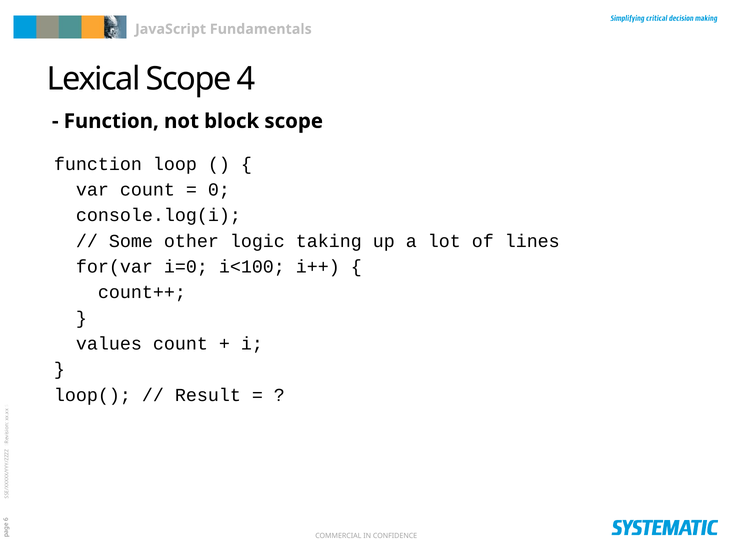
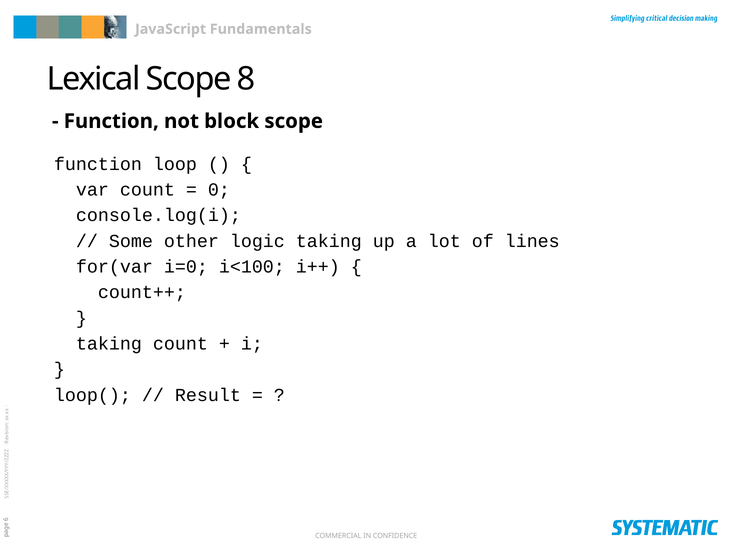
4: 4 -> 8
values at (109, 343): values -> taking
